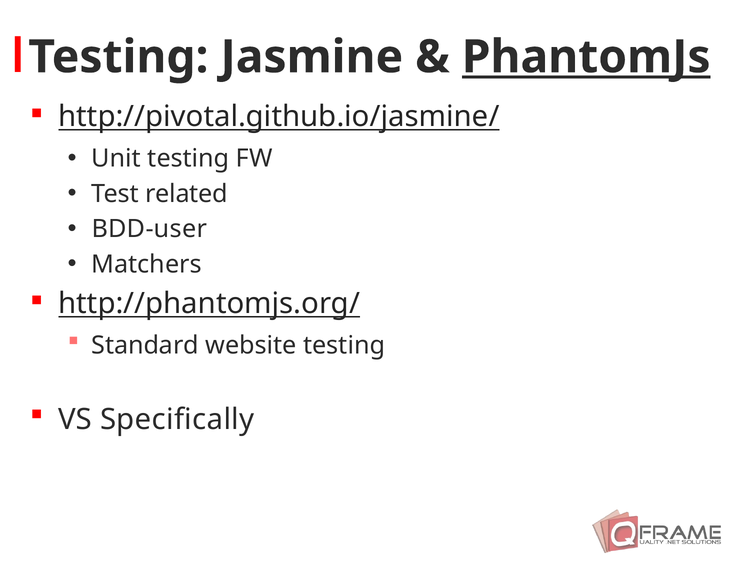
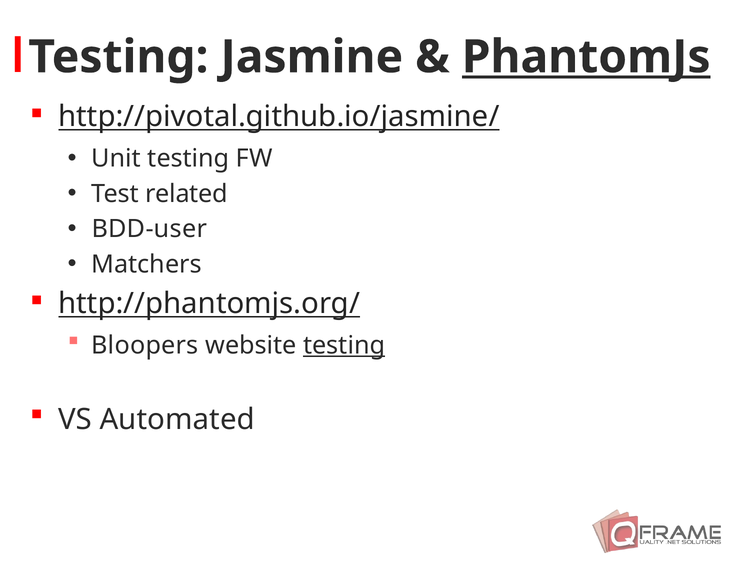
Standard: Standard -> Bloopers
testing at (344, 346) underline: none -> present
Specifically: Specifically -> Automated
